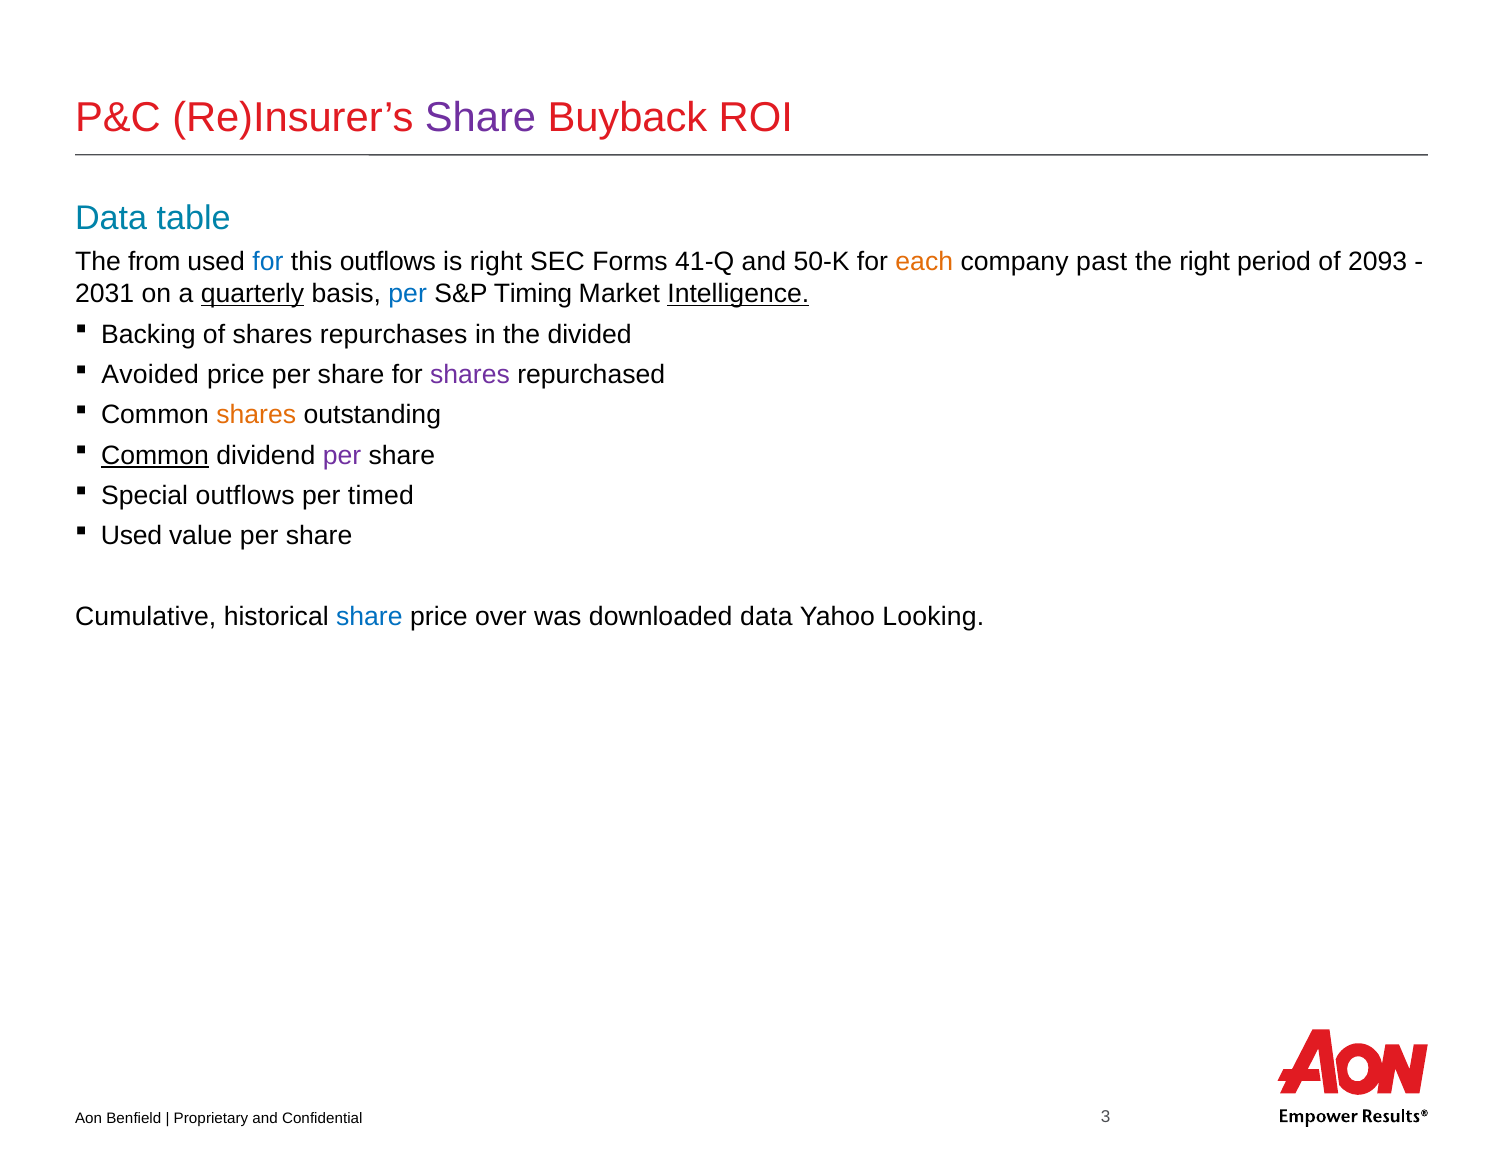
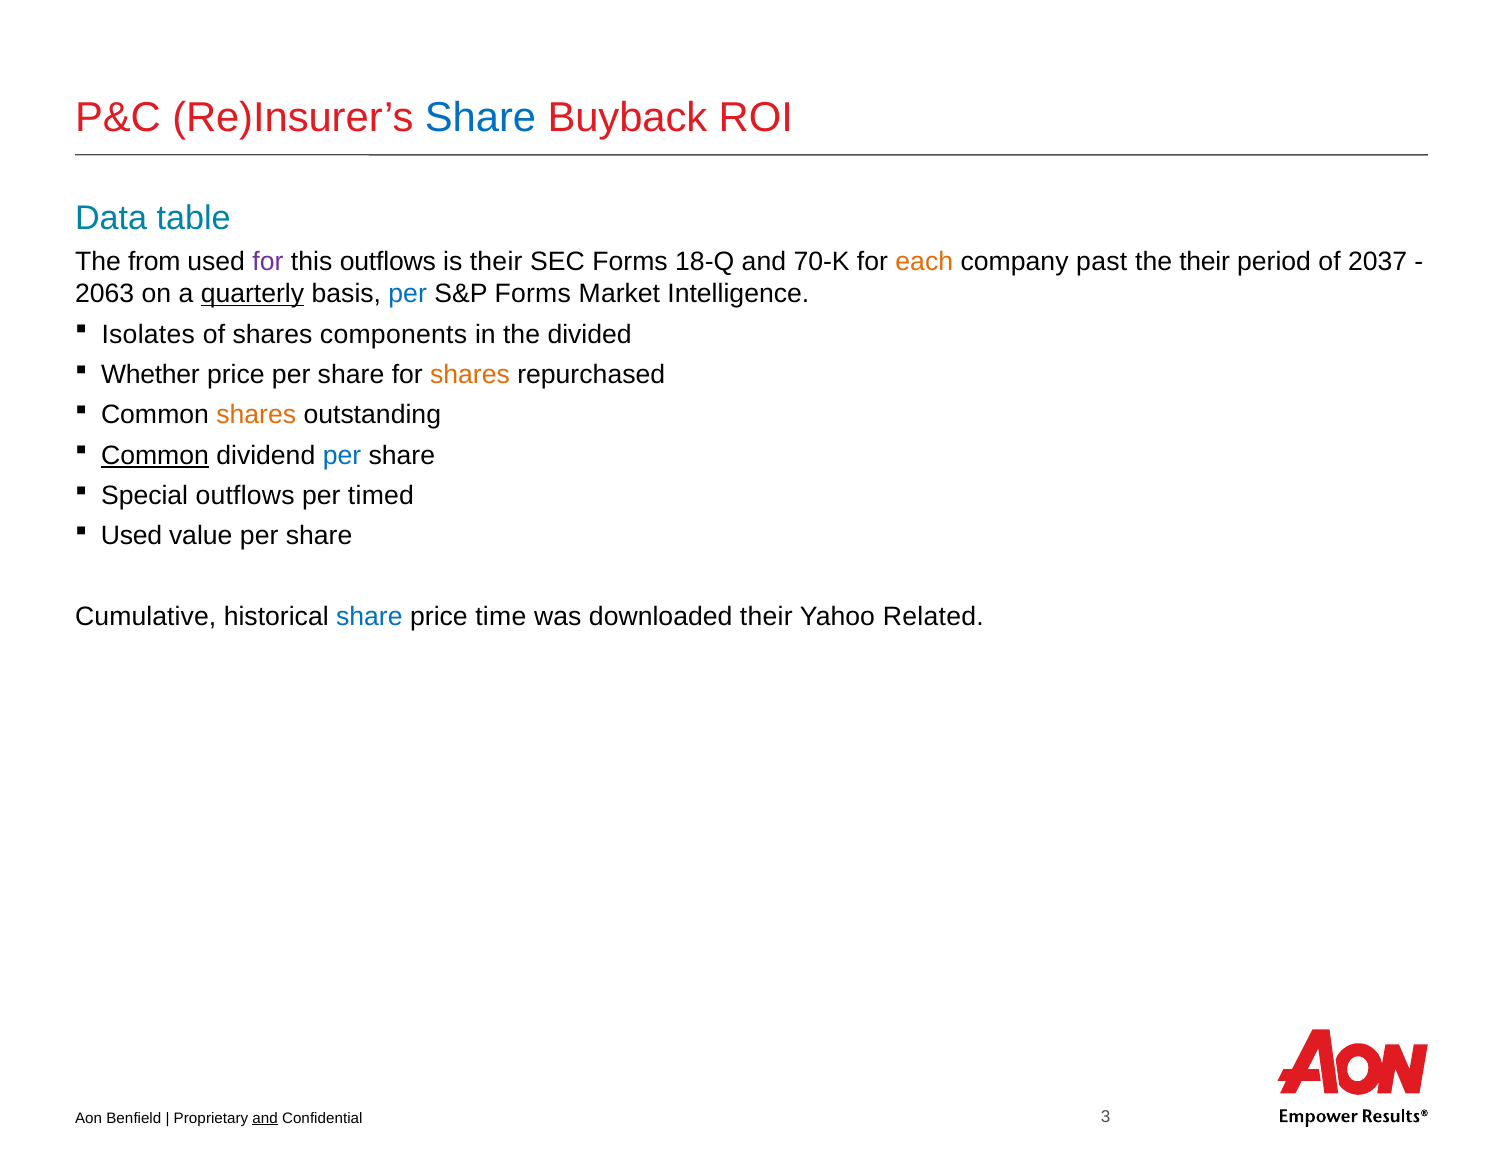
Share at (481, 118) colour: purple -> blue
for at (268, 262) colour: blue -> purple
is right: right -> their
41-Q: 41-Q -> 18-Q
50-K: 50-K -> 70-K
the right: right -> their
2093: 2093 -> 2037
2031: 2031 -> 2063
S&P Timing: Timing -> Forms
Intelligence underline: present -> none
Backing: Backing -> Isolates
repurchases: repurchases -> components
Avoided: Avoided -> Whether
shares at (470, 375) colour: purple -> orange
per at (342, 456) colour: purple -> blue
over: over -> time
downloaded data: data -> their
Looking: Looking -> Related
and at (265, 1118) underline: none -> present
